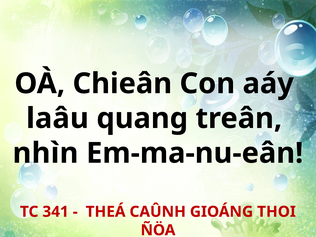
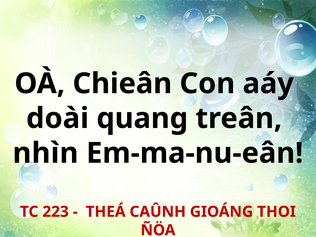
laâu: laâu -> doài
341: 341 -> 223
